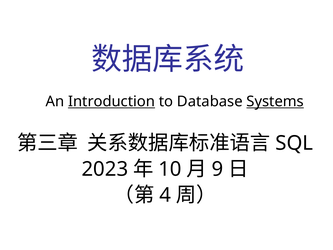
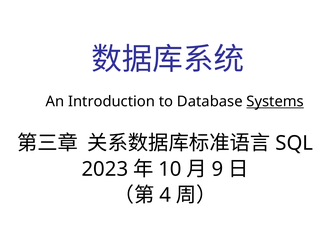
Introduction underline: present -> none
